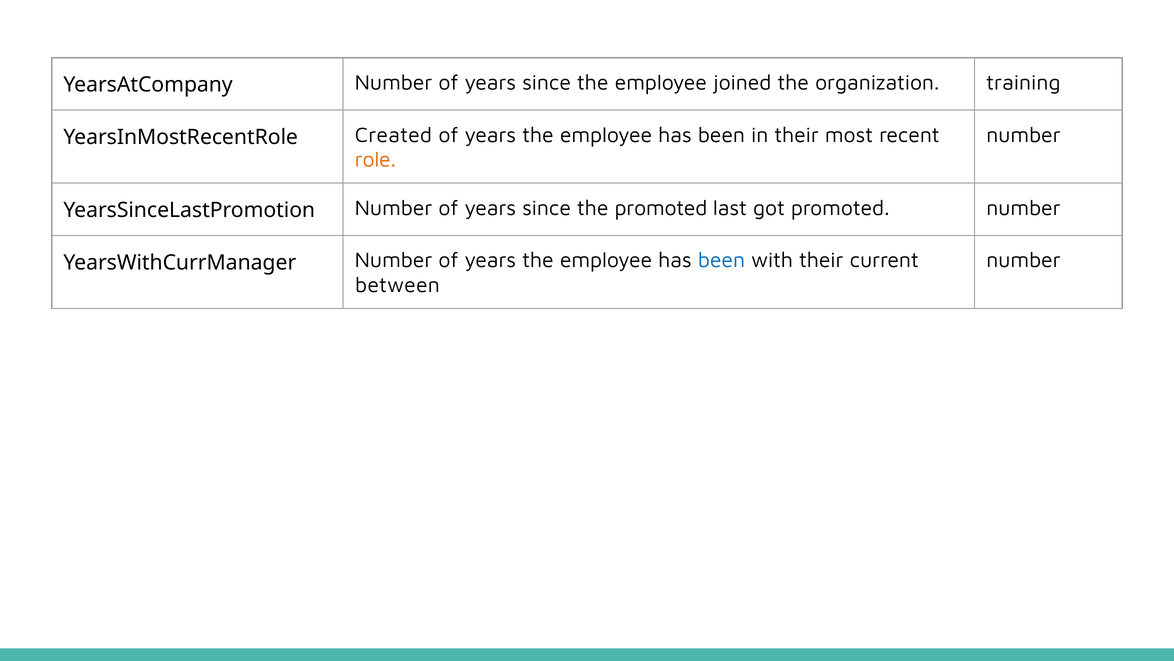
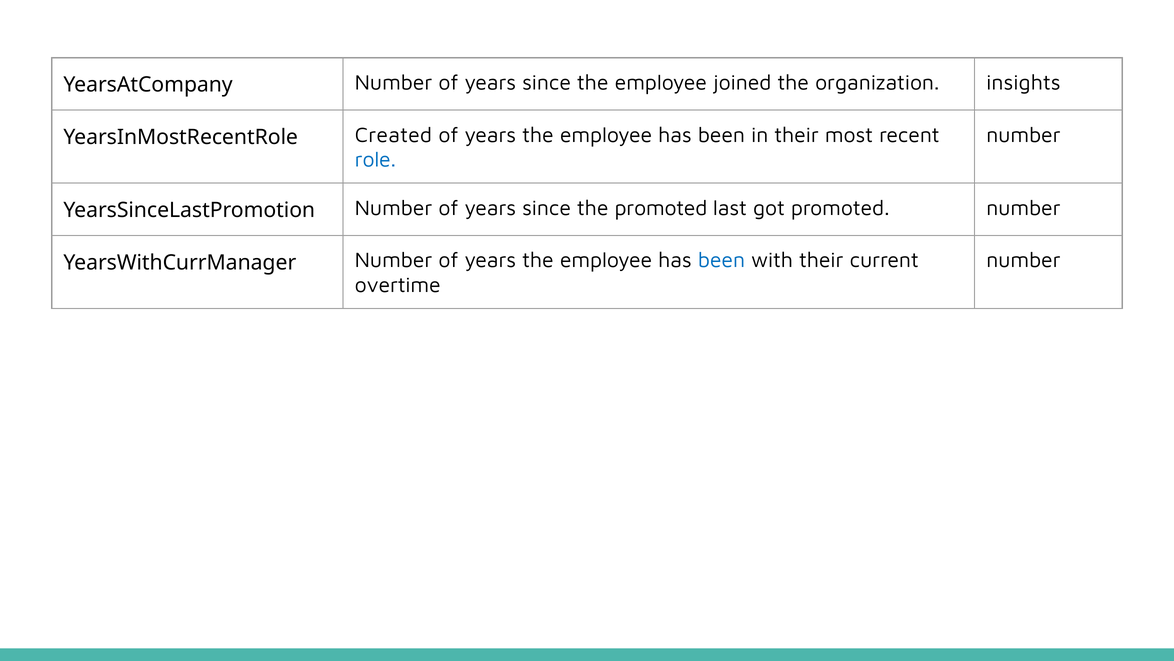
training: training -> insights
role colour: orange -> blue
between: between -> overtime
